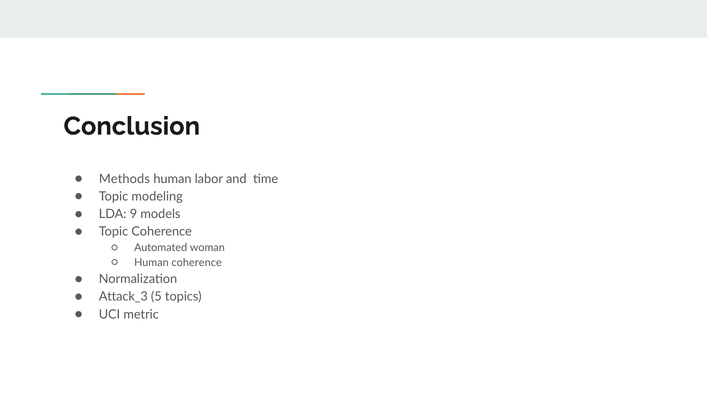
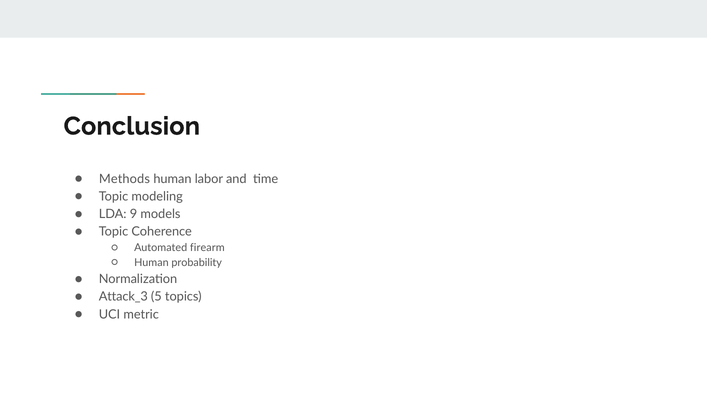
woman: woman -> firearm
Human coherence: coherence -> probability
